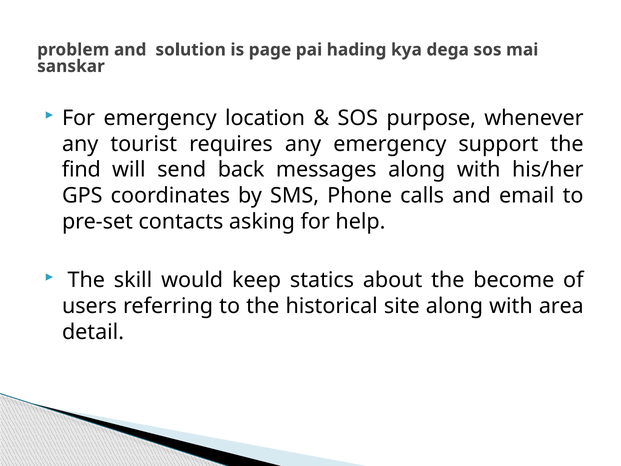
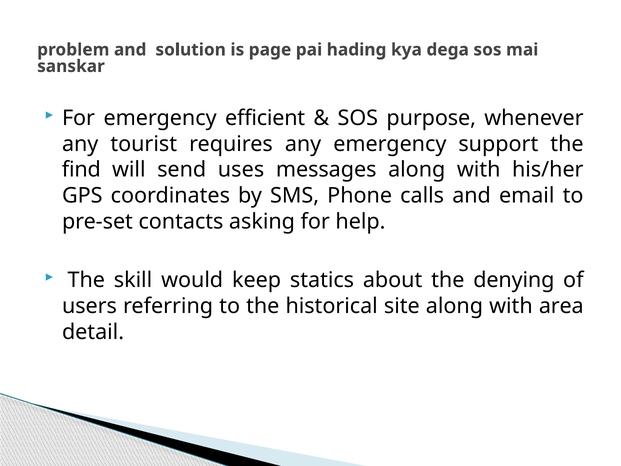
location: location -> efficient
back: back -> uses
become: become -> denying
